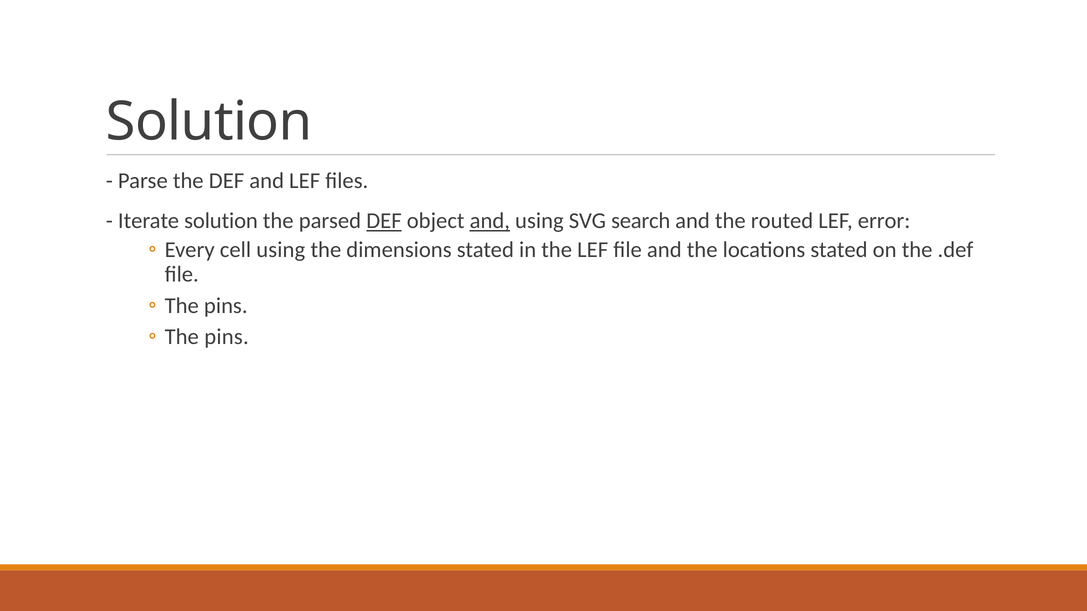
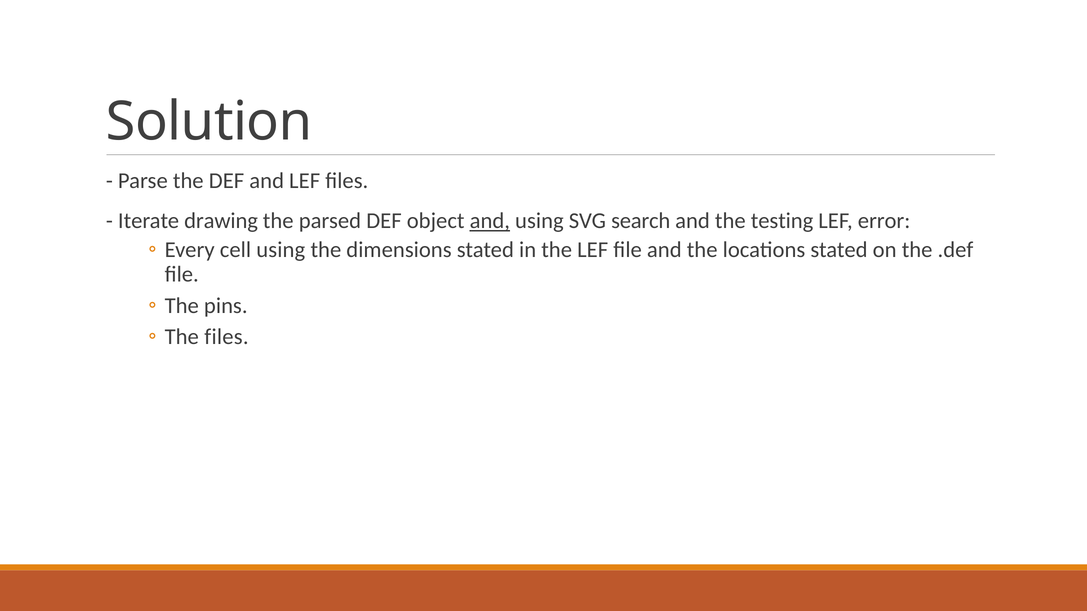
Iterate solution: solution -> drawing
DEF at (384, 221) underline: present -> none
routed: routed -> testing
pins at (226, 337): pins -> files
